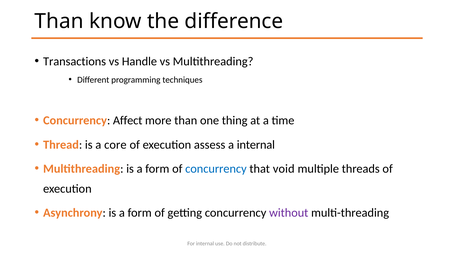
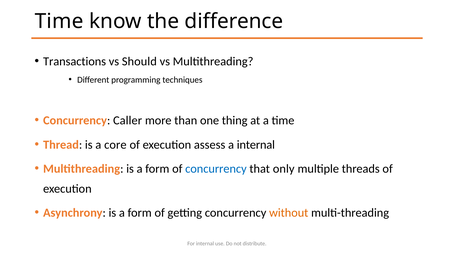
Than at (59, 21): Than -> Time
Handle: Handle -> Should
Affect: Affect -> Caller
void: void -> only
without colour: purple -> orange
